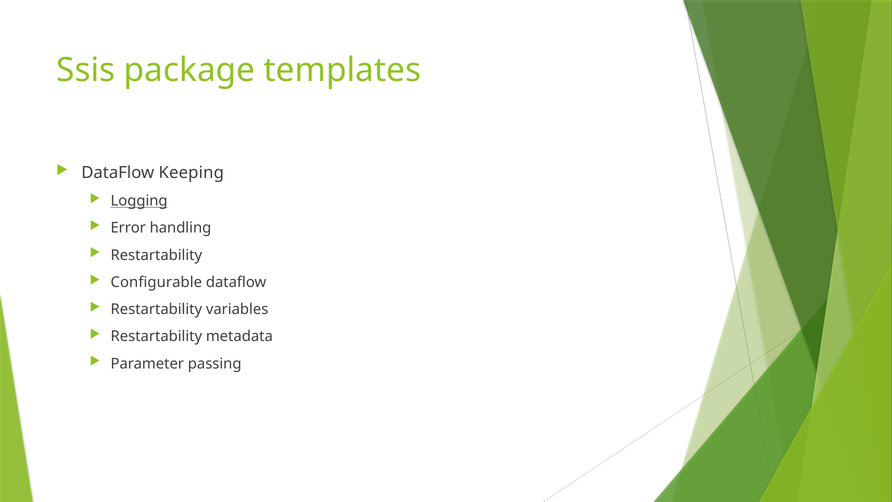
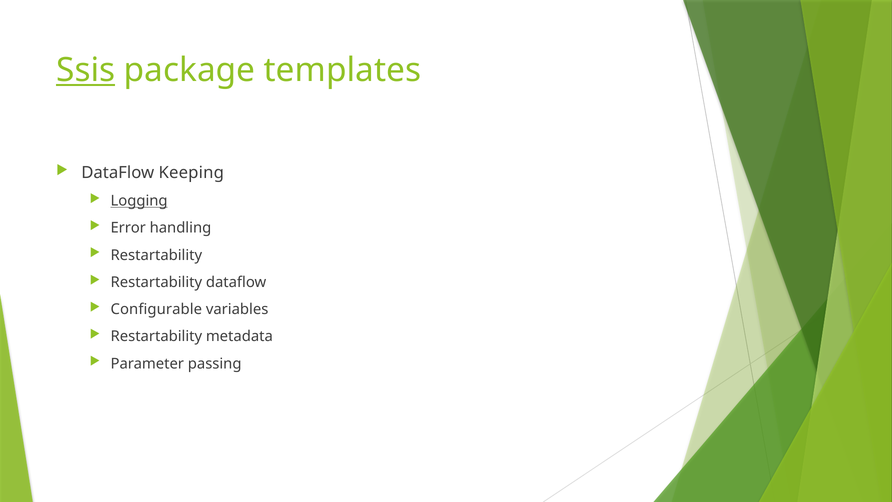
Ssis underline: none -> present
Configurable at (156, 282): Configurable -> Restartability
Restartability at (156, 309): Restartability -> Configurable
